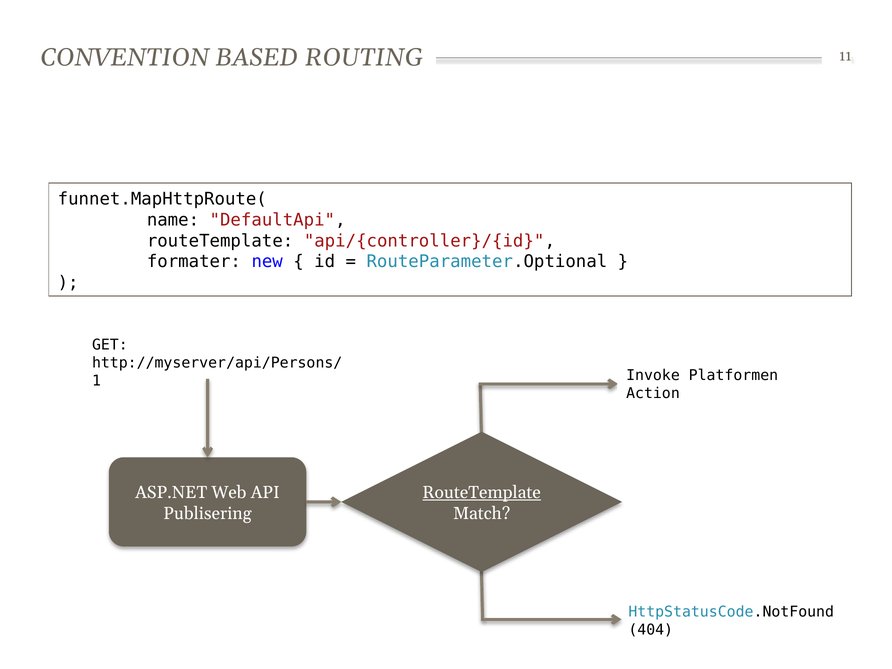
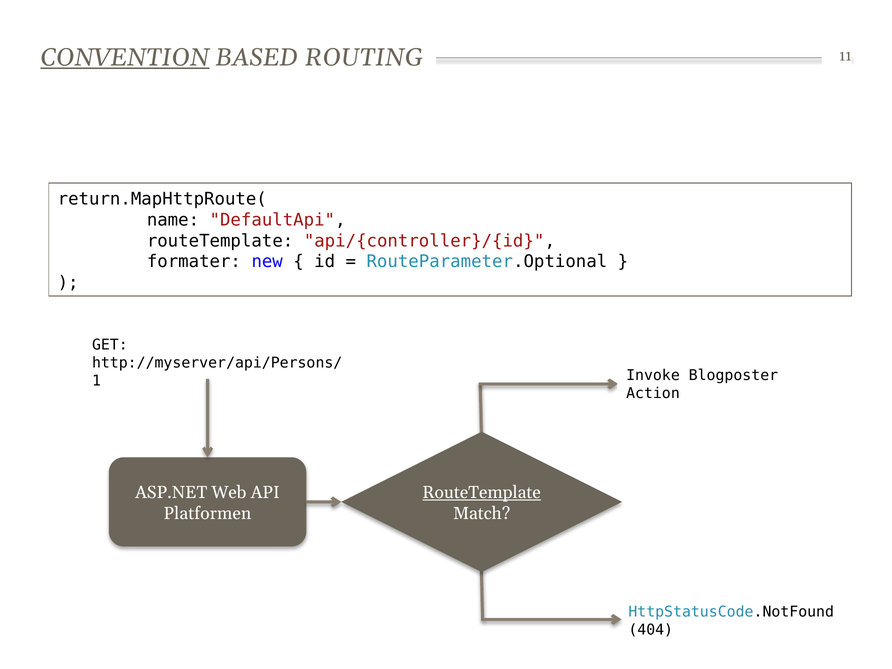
CONVENTION underline: none -> present
funnet.MapHttpRoute(: funnet.MapHttpRoute( -> return.MapHttpRoute(
Platformen: Platformen -> Blogposter
Publisering: Publisering -> Platformen
